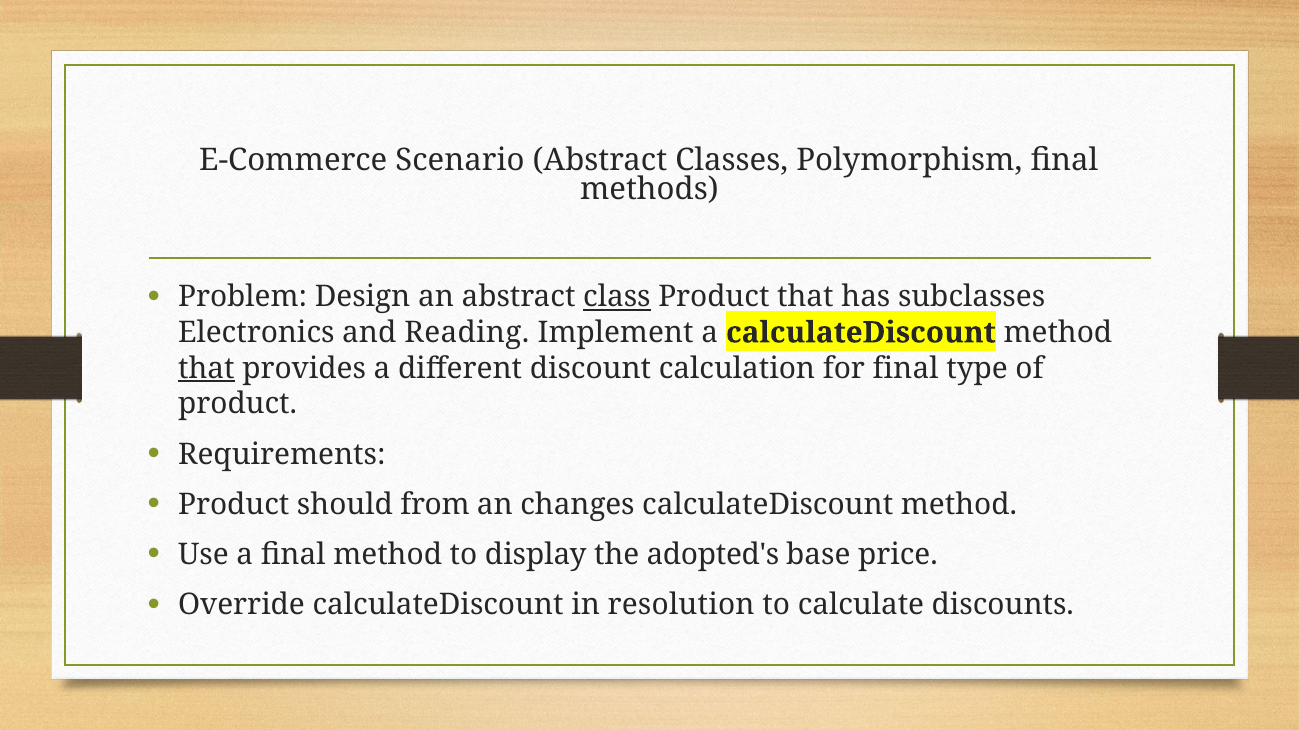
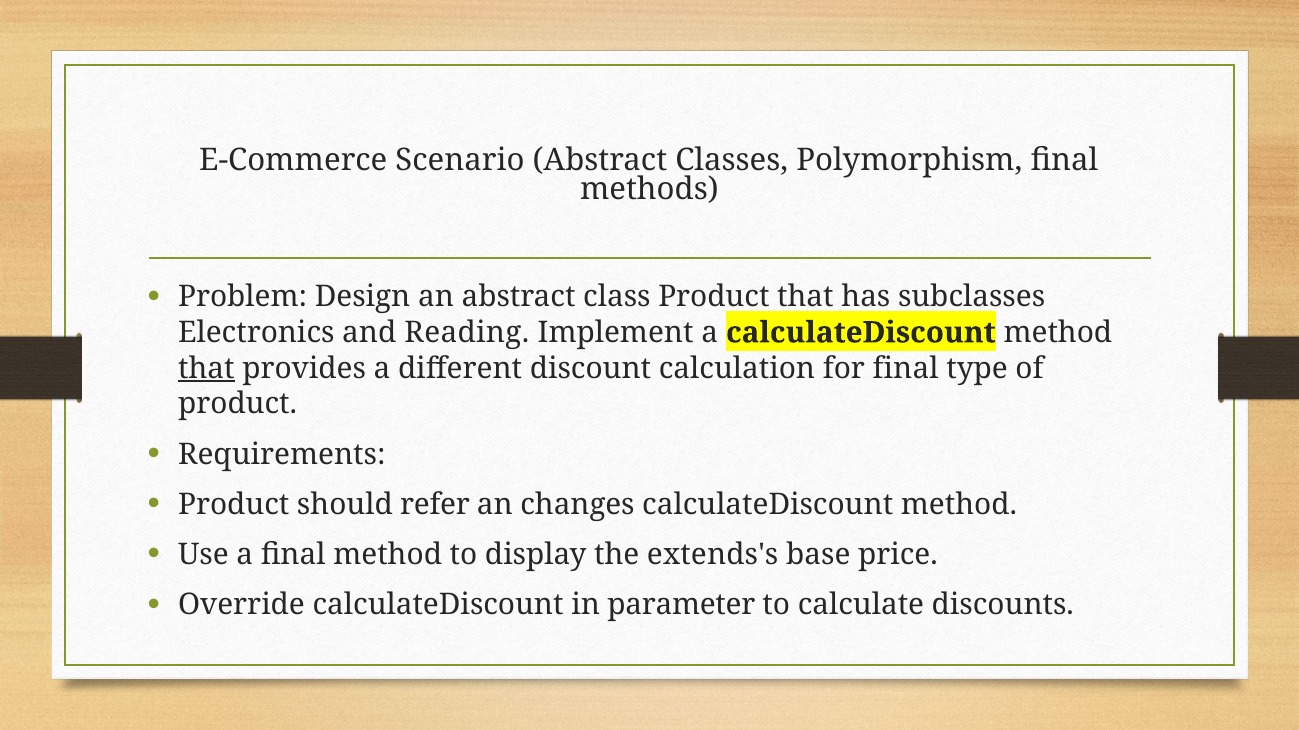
class underline: present -> none
from: from -> refer
adopted's: adopted's -> extends's
resolution: resolution -> parameter
